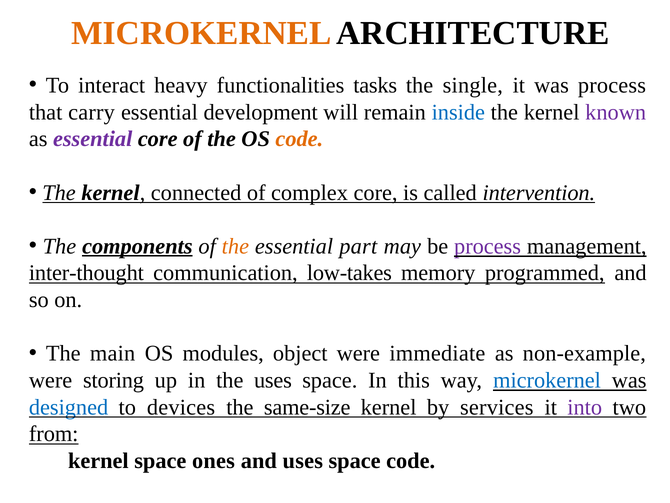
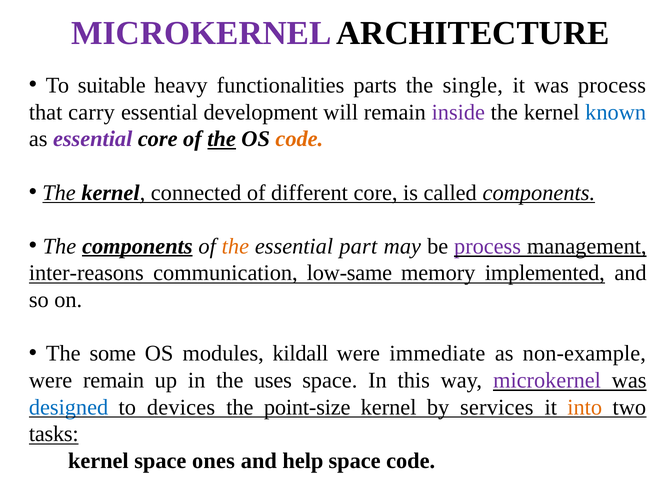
MICROKERNEL at (201, 33) colour: orange -> purple
interact: interact -> suitable
tasks: tasks -> parts
inside colour: blue -> purple
known colour: purple -> blue
the at (222, 139) underline: none -> present
complex: complex -> different
called intervention: intervention -> components
inter-thought: inter-thought -> inter-reasons
low-takes: low-takes -> low-same
programmed: programmed -> implemented
main: main -> some
object: object -> kildall
were storing: storing -> remain
microkernel at (547, 380) colour: blue -> purple
same-size: same-size -> point-size
into colour: purple -> orange
from: from -> tasks
and uses: uses -> help
